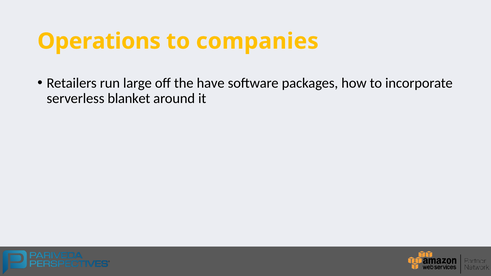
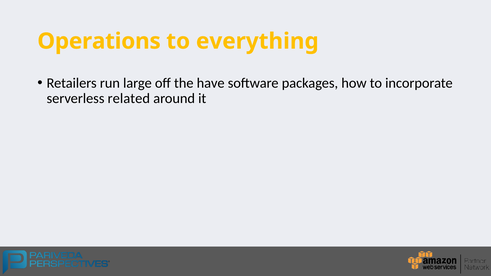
companies: companies -> everything
blanket: blanket -> related
